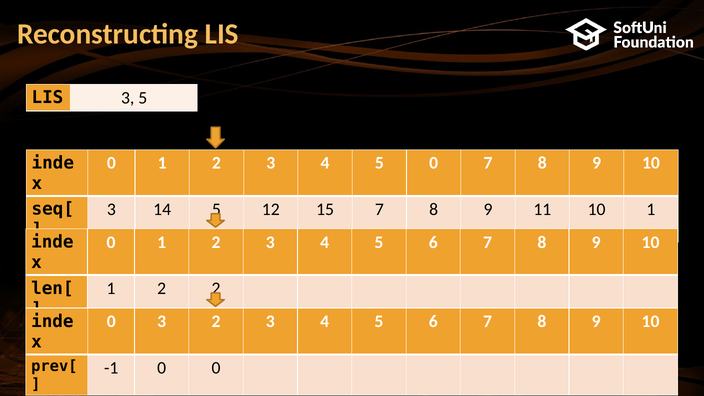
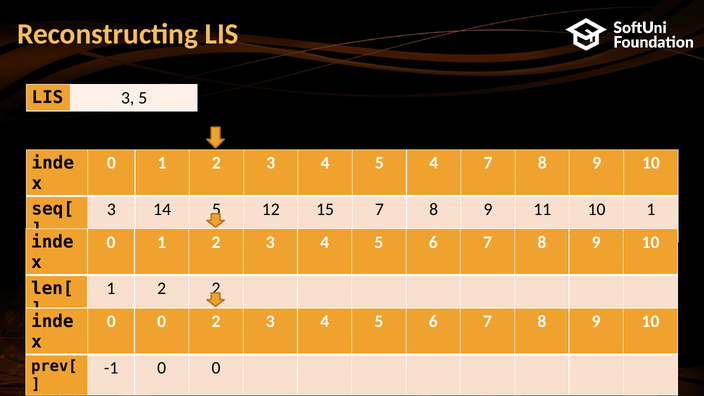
5 0: 0 -> 4
3 at (162, 322): 3 -> 0
